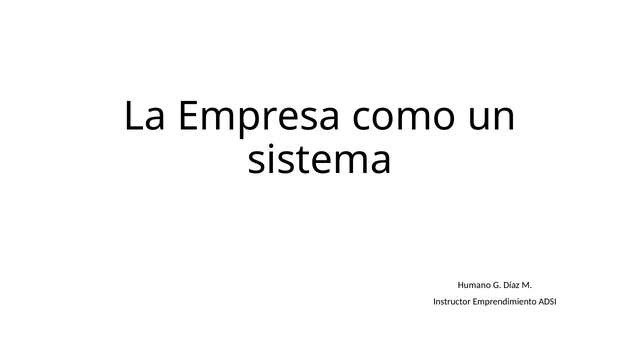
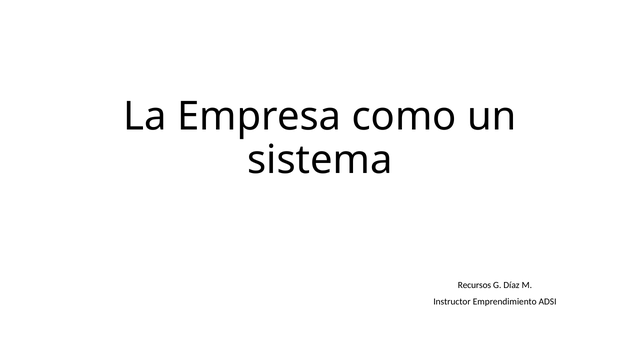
Humano: Humano -> Recursos
